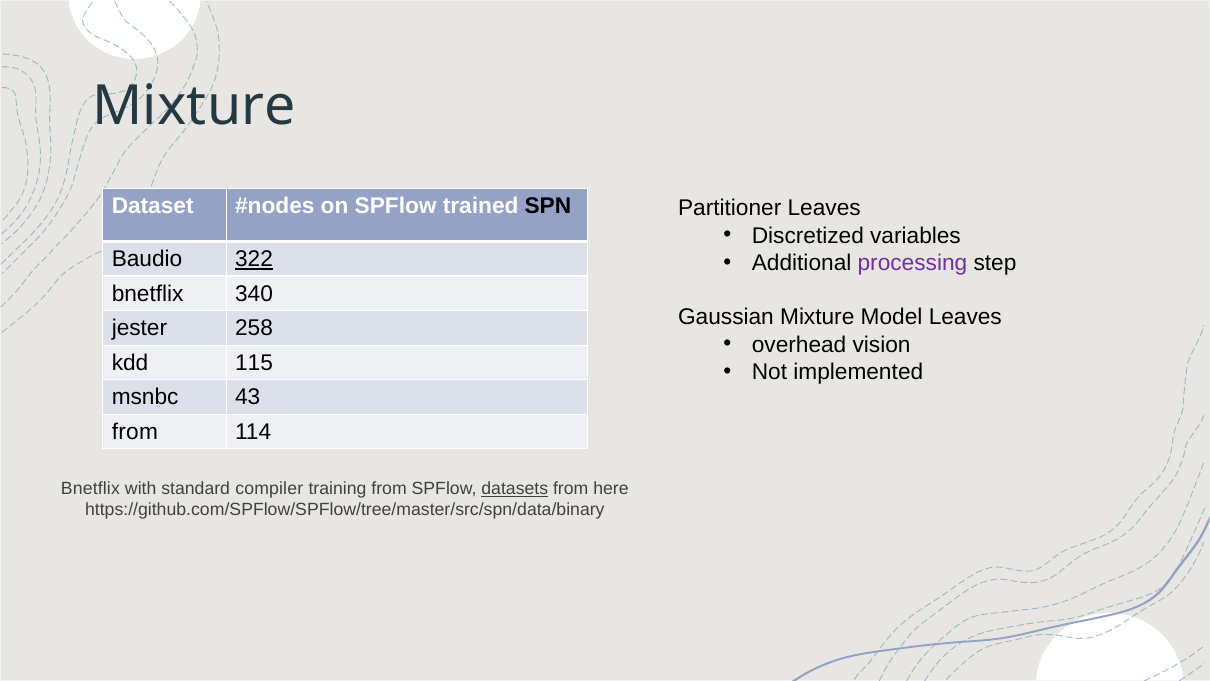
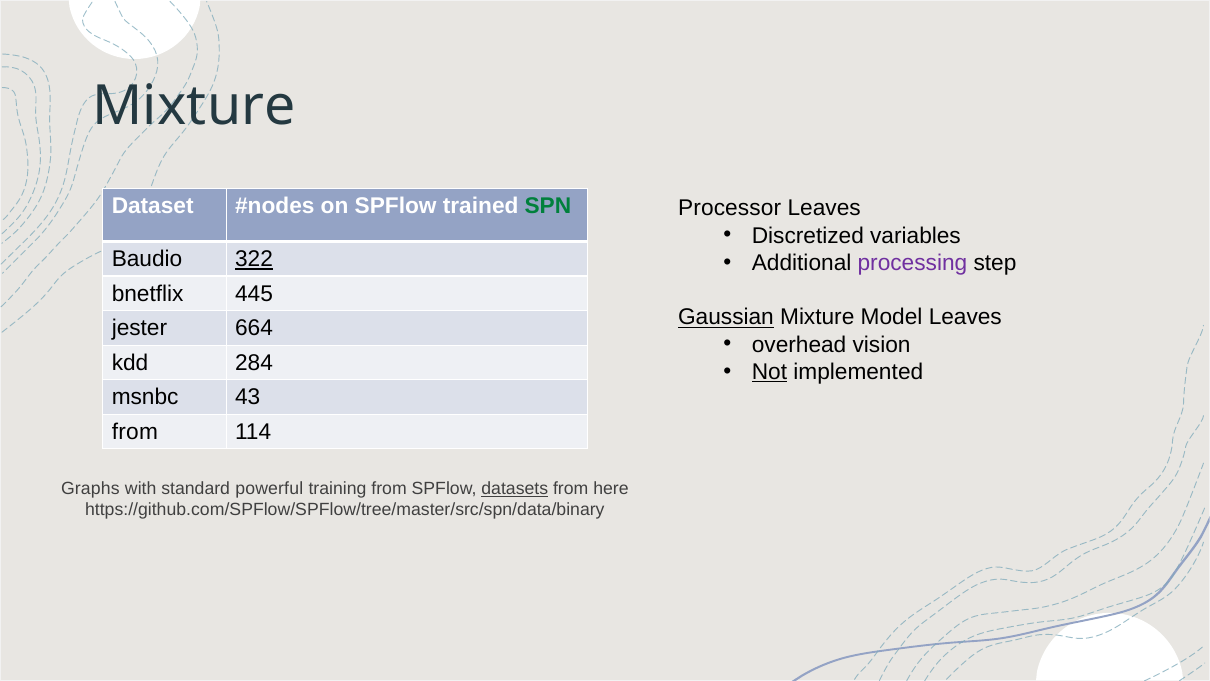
SPN colour: black -> green
Partitioner: Partitioner -> Processor
340: 340 -> 445
Gaussian underline: none -> present
258: 258 -> 664
115: 115 -> 284
Not underline: none -> present
Bnetflix at (90, 489): Bnetflix -> Graphs
compiler: compiler -> powerful
